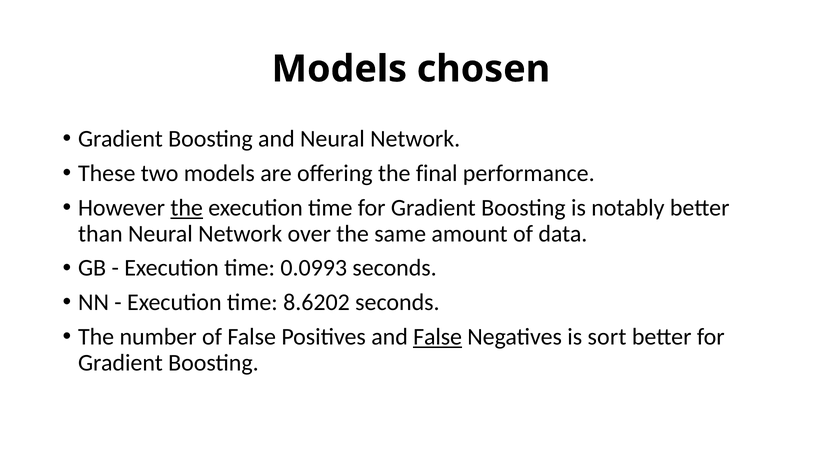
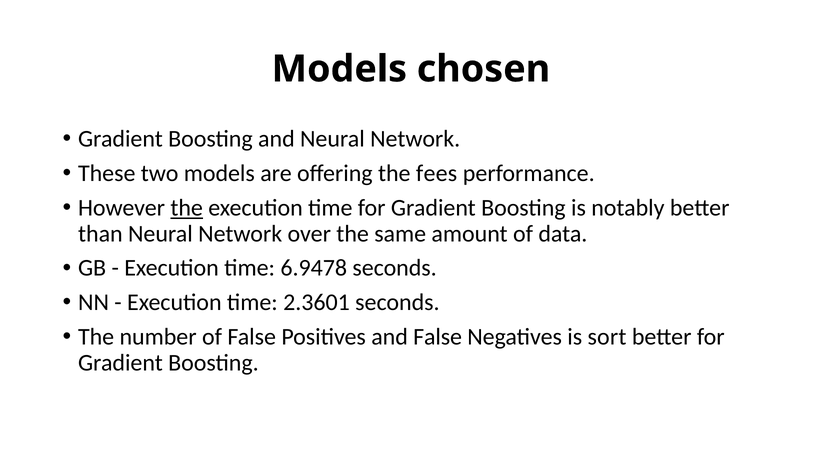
final: final -> fees
0.0993: 0.0993 -> 6.9478
8.6202: 8.6202 -> 2.3601
False at (438, 337) underline: present -> none
